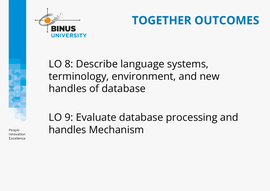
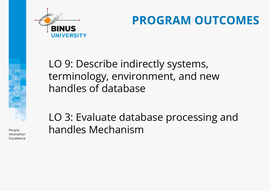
TOGETHER: TOGETHER -> PROGRAM
8: 8 -> 9
language: language -> indirectly
9: 9 -> 3
